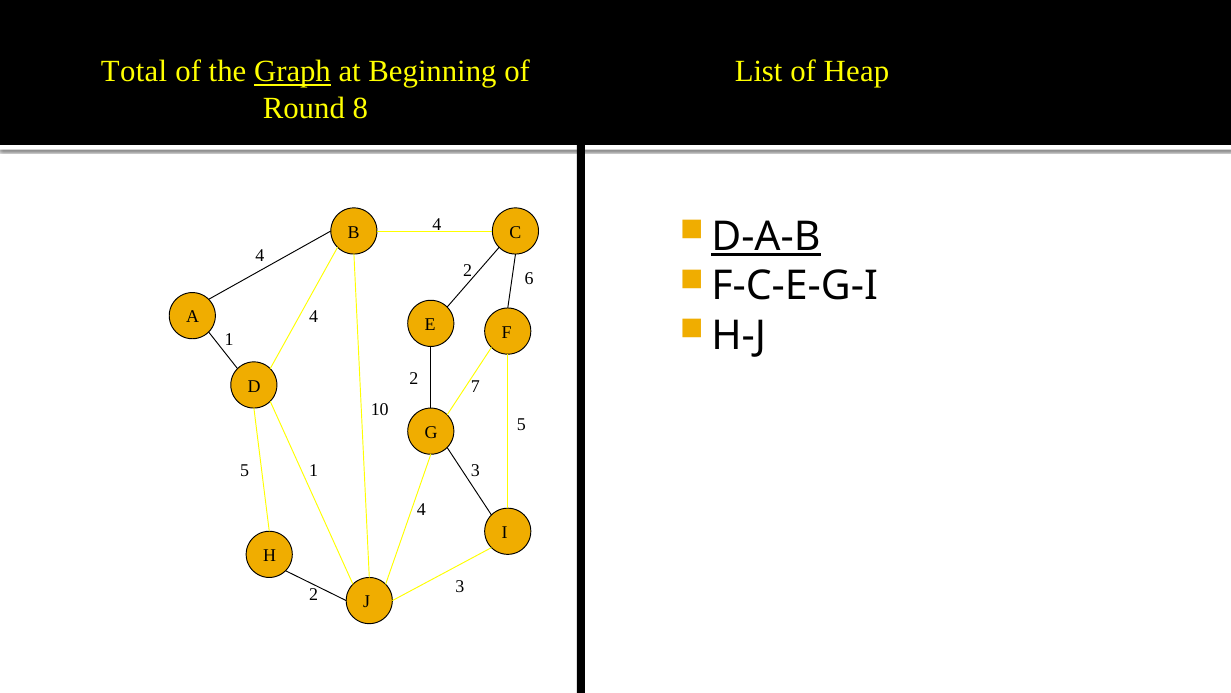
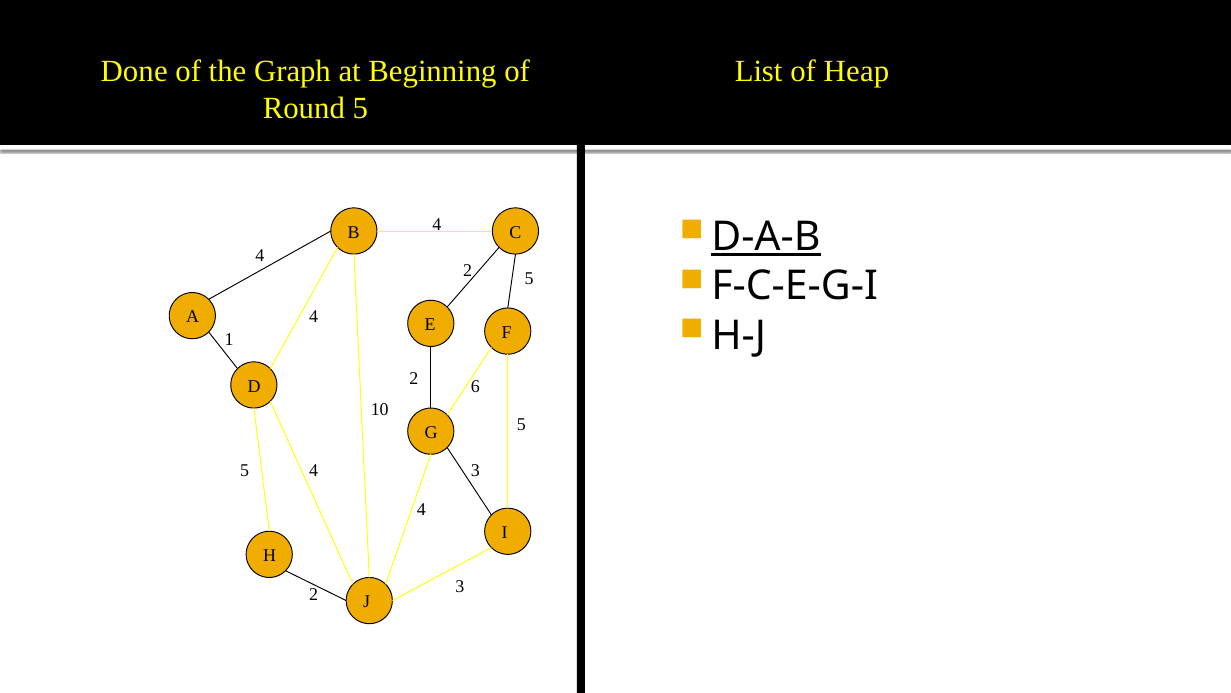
Total: Total -> Done
Graph underline: present -> none
Round 8: 8 -> 5
6 at (529, 278): 6 -> 5
7: 7 -> 6
5 1: 1 -> 4
